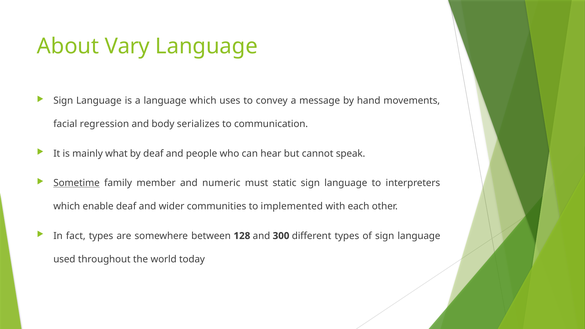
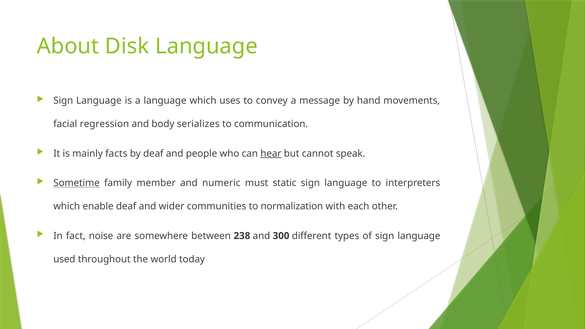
Vary: Vary -> Disk
what: what -> facts
hear underline: none -> present
implemented: implemented -> normalization
fact types: types -> noise
128: 128 -> 238
